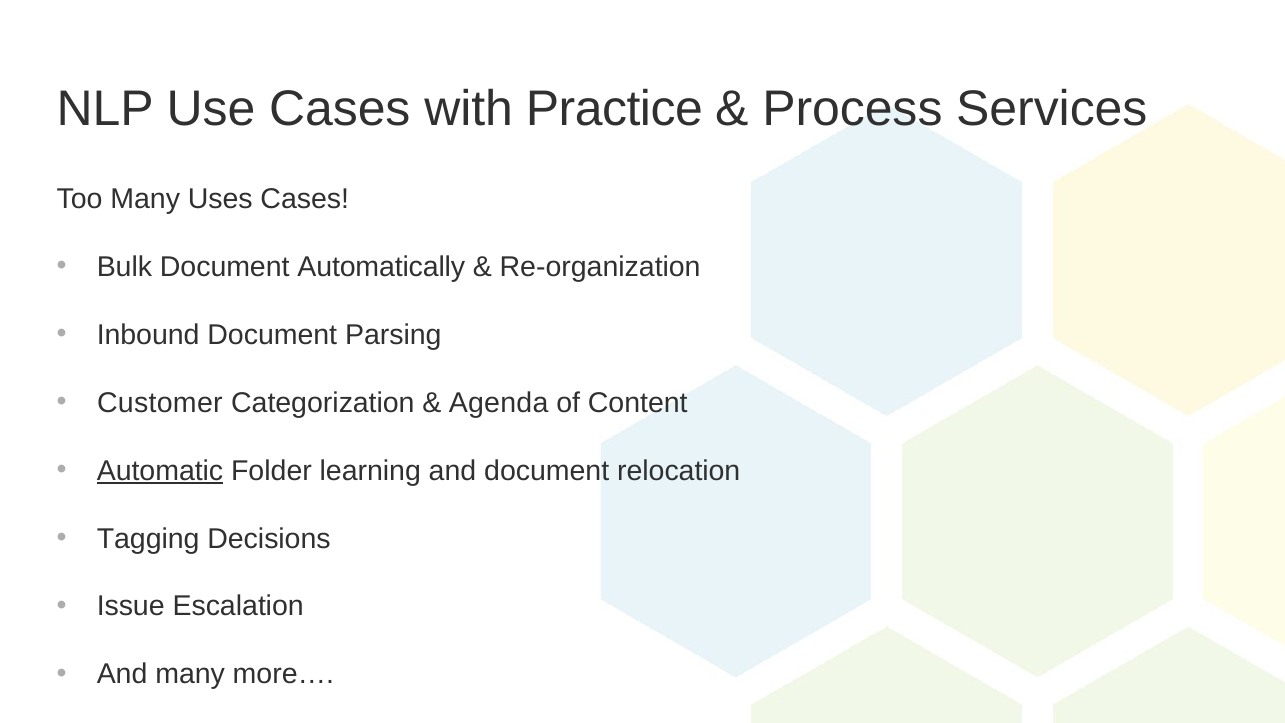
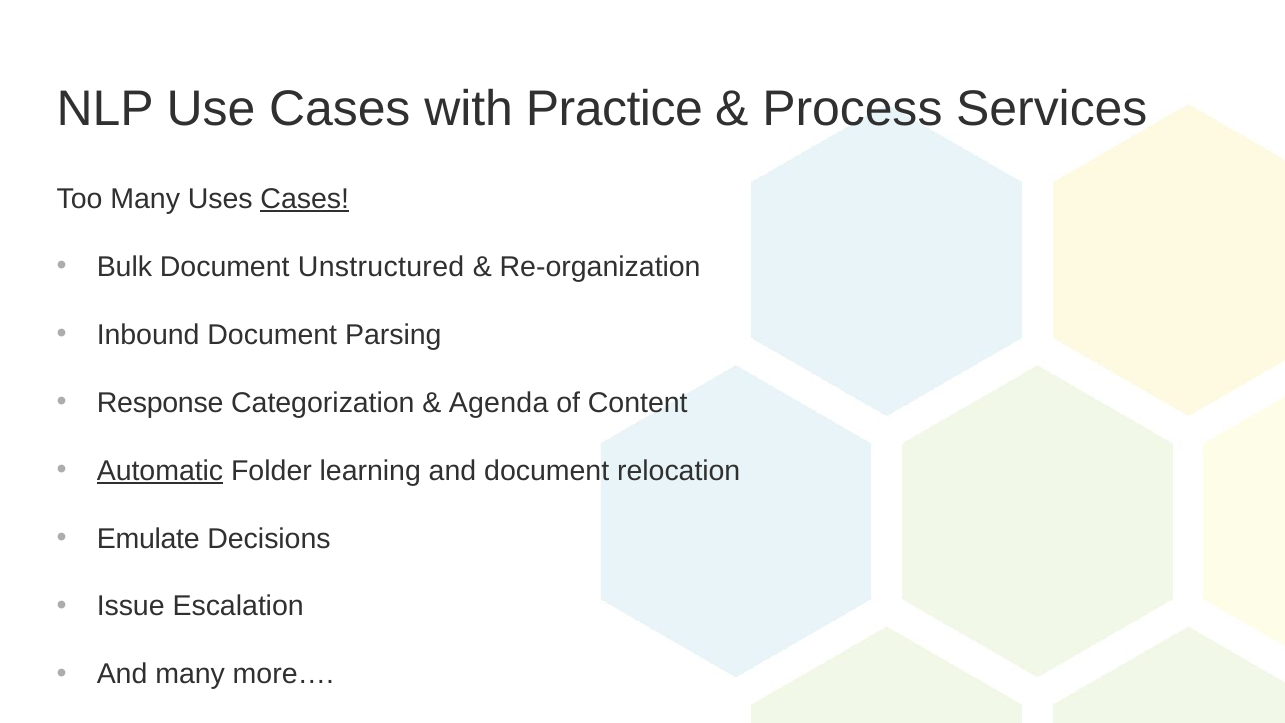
Cases at (305, 199) underline: none -> present
Automatically: Automatically -> Unstructured
Customer: Customer -> Response
Tagging: Tagging -> Emulate
